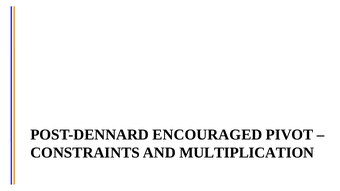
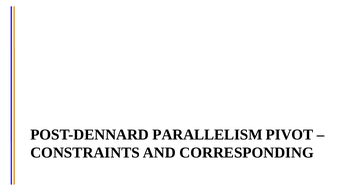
ENCOURAGED: ENCOURAGED -> PARALLELISM
MULTIPLICATION: MULTIPLICATION -> CORRESPONDING
